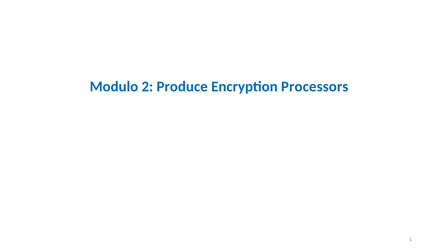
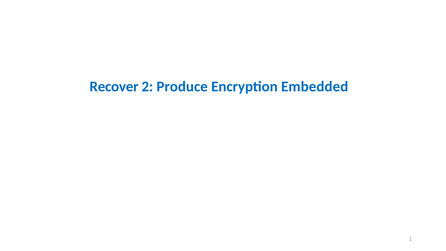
Modulo: Modulo -> Recover
Processors: Processors -> Embedded
